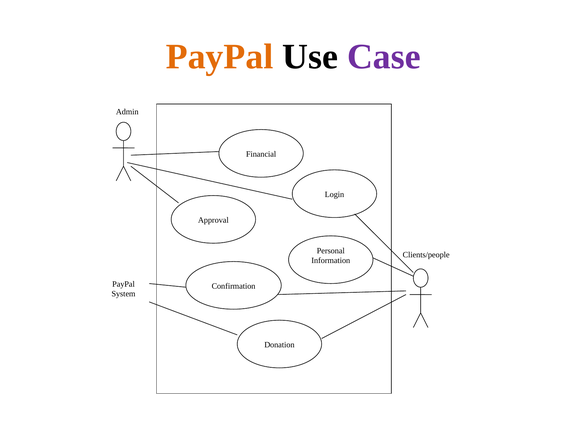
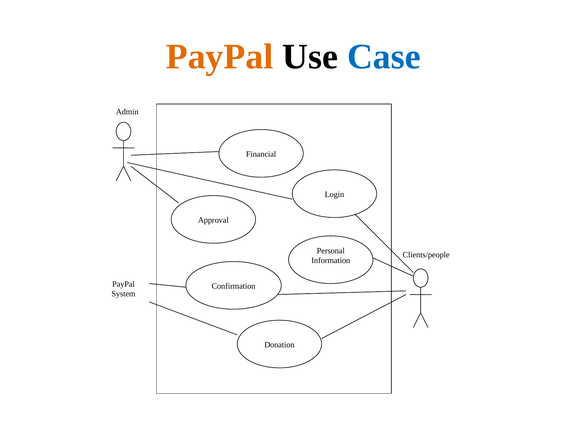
Case colour: purple -> blue
